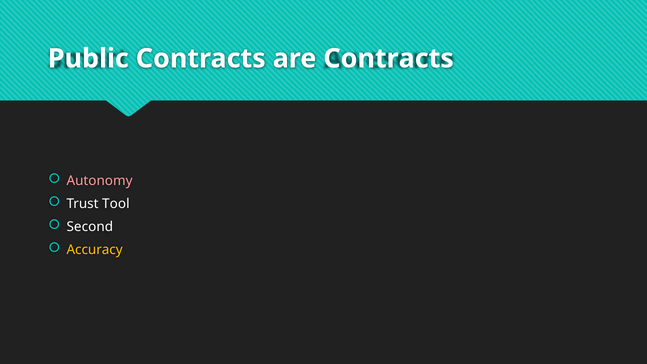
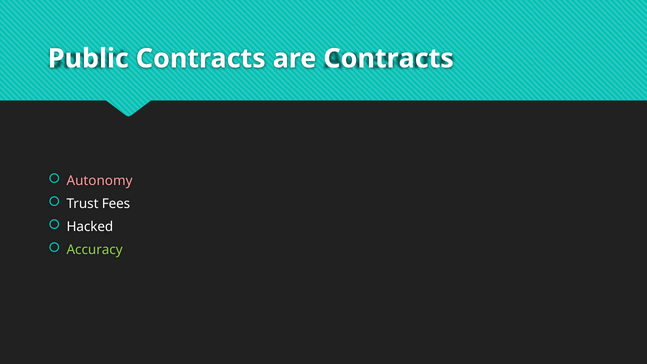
Tool: Tool -> Fees
Second: Second -> Hacked
Accuracy colour: yellow -> light green
